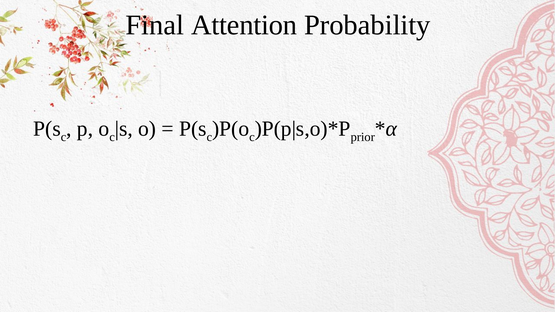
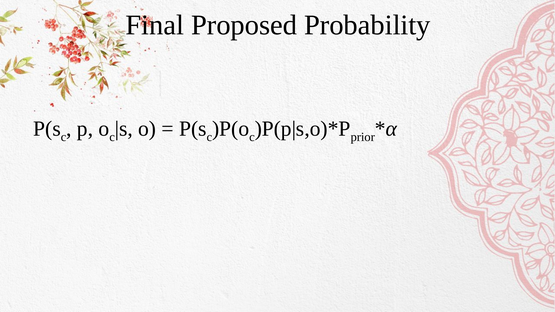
Attention: Attention -> Proposed
